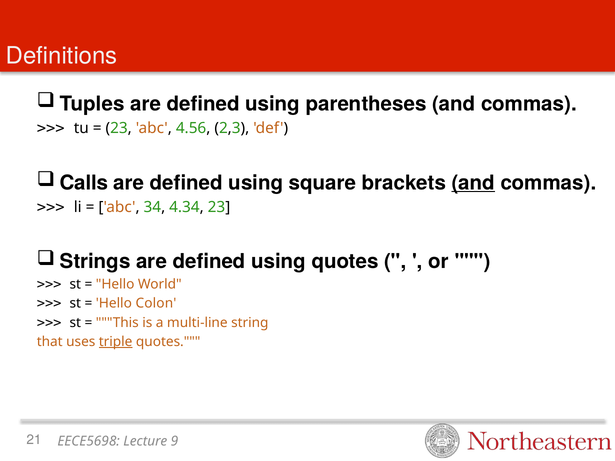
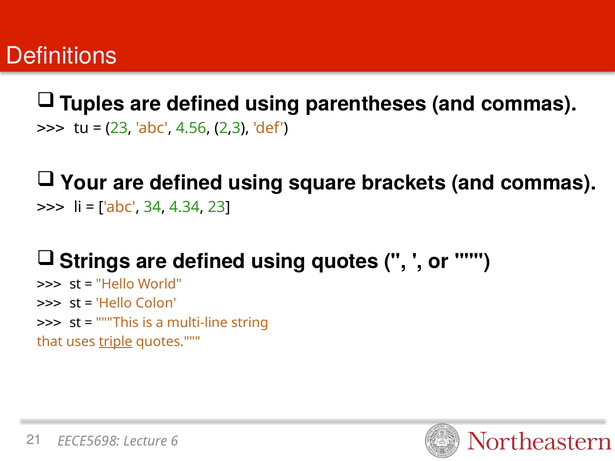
Calls: Calls -> Your
and at (473, 183) underline: present -> none
9: 9 -> 6
